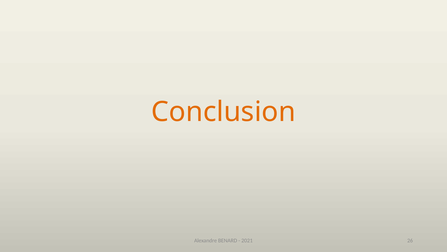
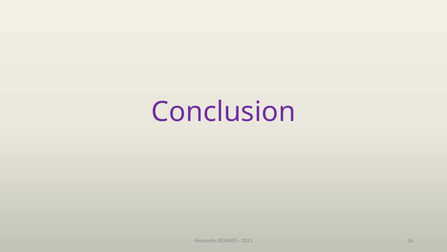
Conclusion colour: orange -> purple
